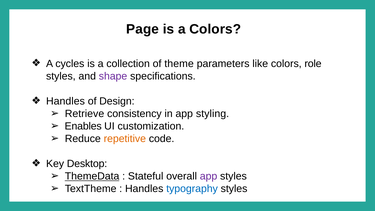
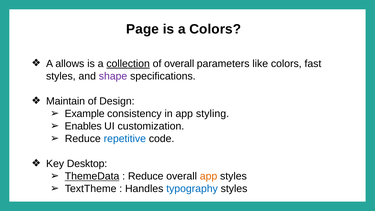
cycles: cycles -> allows
collection underline: none -> present
of theme: theme -> overall
role: role -> fast
Handles at (65, 101): Handles -> Maintain
Retrieve: Retrieve -> Example
repetitive colour: orange -> blue
Stateful at (146, 176): Stateful -> Reduce
app at (209, 176) colour: purple -> orange
